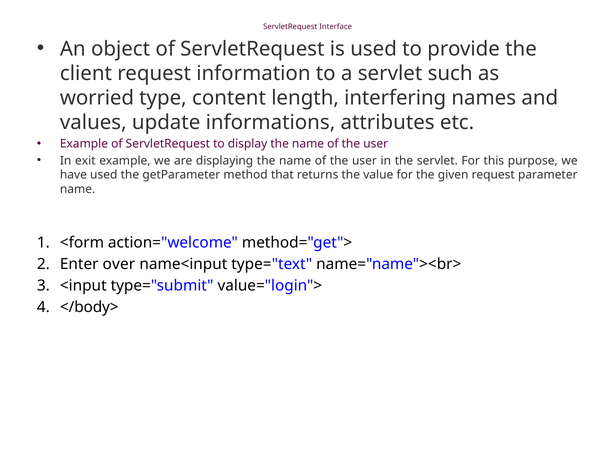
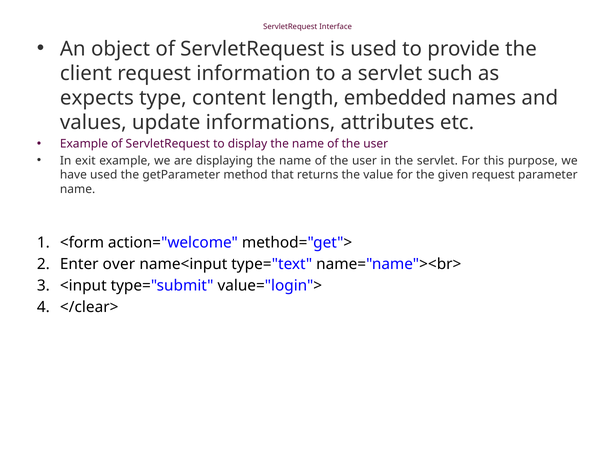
worried: worried -> expects
interfering: interfering -> embedded
</body>: </body> -> </clear>
